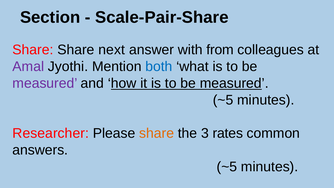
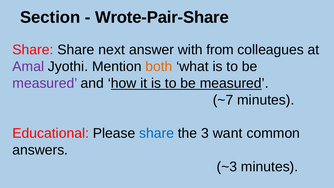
Scale-Pair-Share: Scale-Pair-Share -> Wrote-Pair-Share
both colour: blue -> orange
~5 at (223, 100): ~5 -> ~7
Researcher: Researcher -> Educational
share at (157, 133) colour: orange -> blue
rates: rates -> want
~5 at (227, 167): ~5 -> ~3
